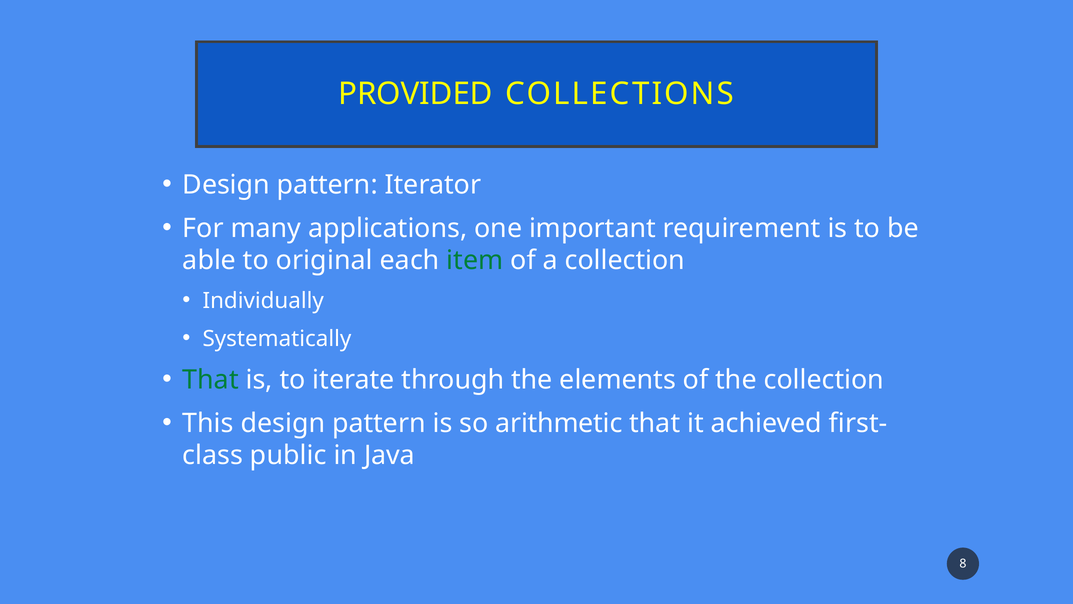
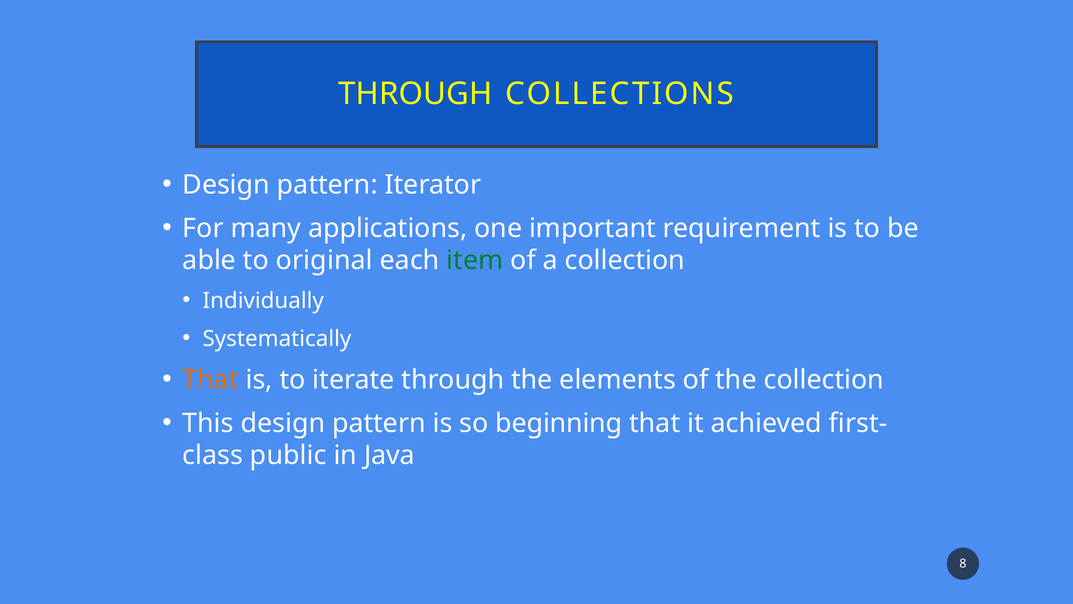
PROVIDED at (416, 94): PROVIDED -> THROUGH
That at (211, 380) colour: green -> orange
arithmetic: arithmetic -> beginning
